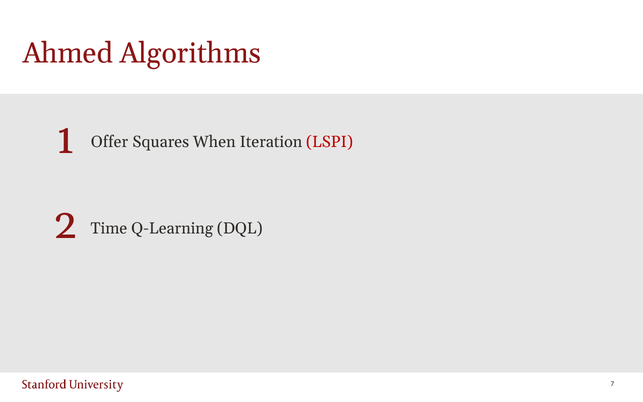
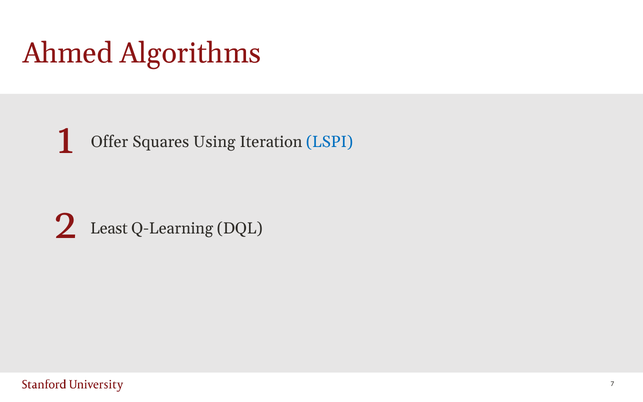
When: When -> Using
LSPI colour: red -> blue
Time: Time -> Least
